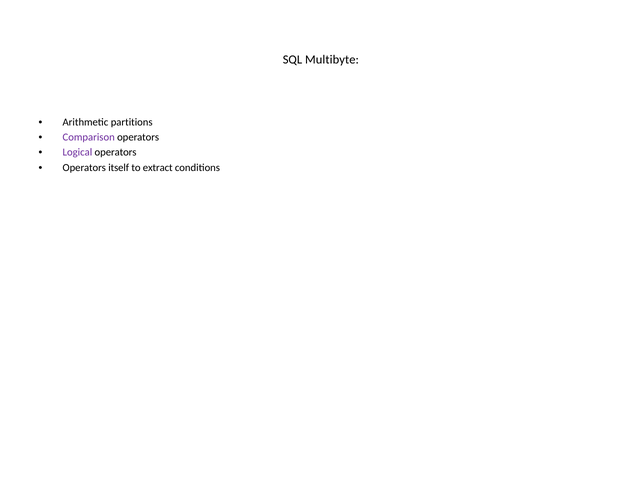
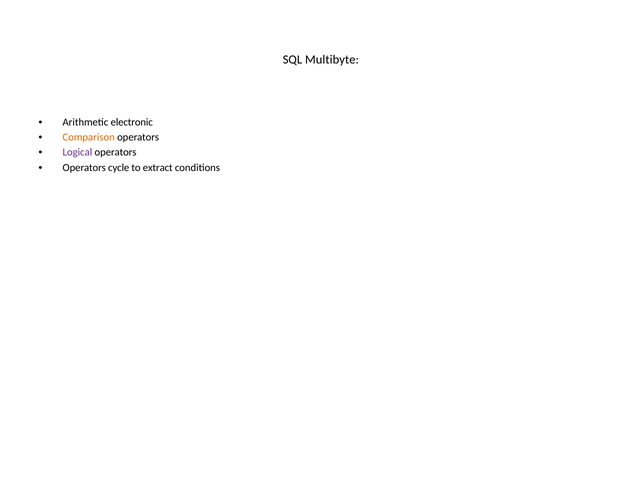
partitions: partitions -> electronic
Comparison colour: purple -> orange
itself: itself -> cycle
